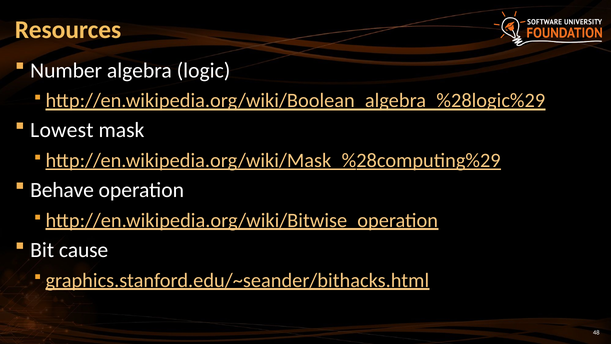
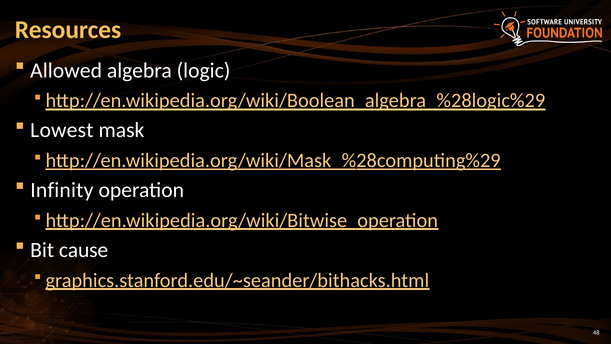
Number: Number -> Allowed
Behave: Behave -> Infinity
